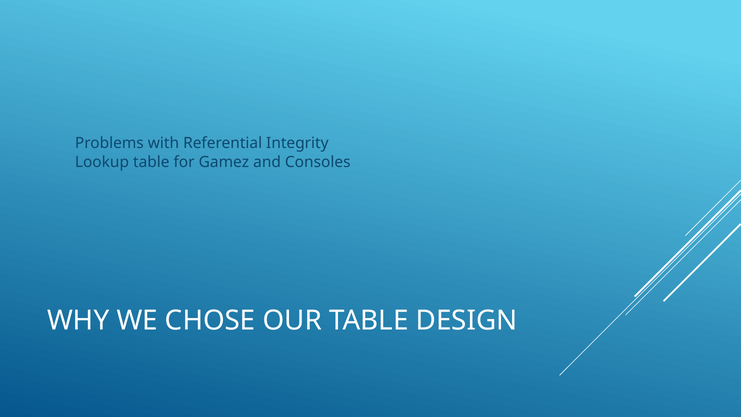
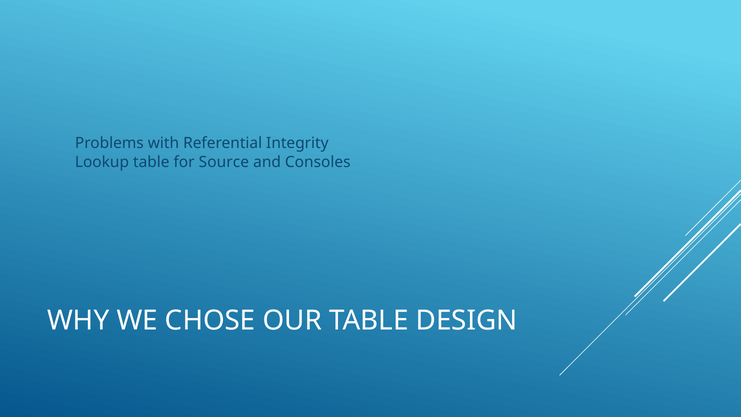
Gamez: Gamez -> Source
